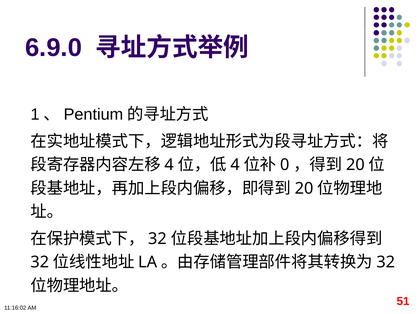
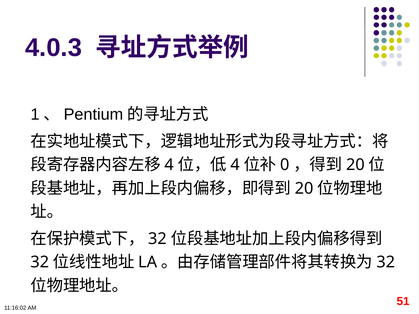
6.9.0: 6.9.0 -> 4.0.3
